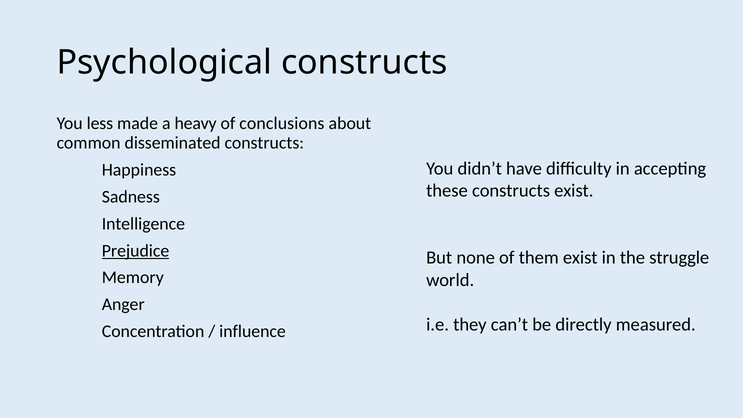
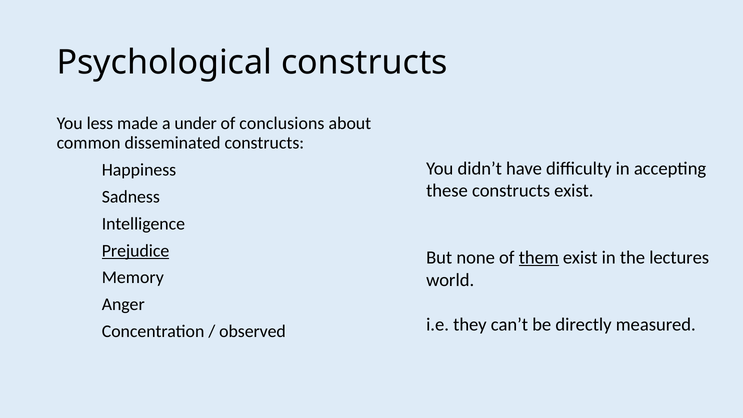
heavy: heavy -> under
them underline: none -> present
struggle: struggle -> lectures
influence: influence -> observed
